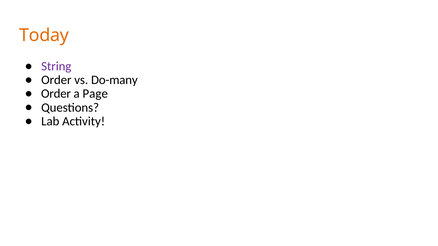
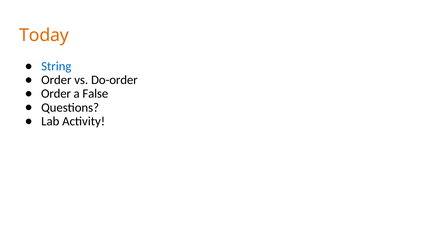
String colour: purple -> blue
Do-many: Do-many -> Do-order
Page: Page -> False
